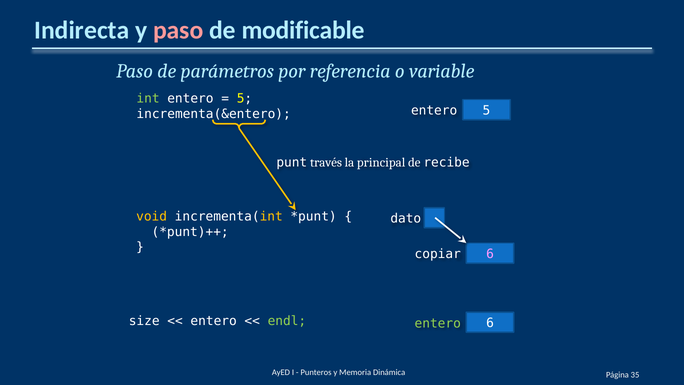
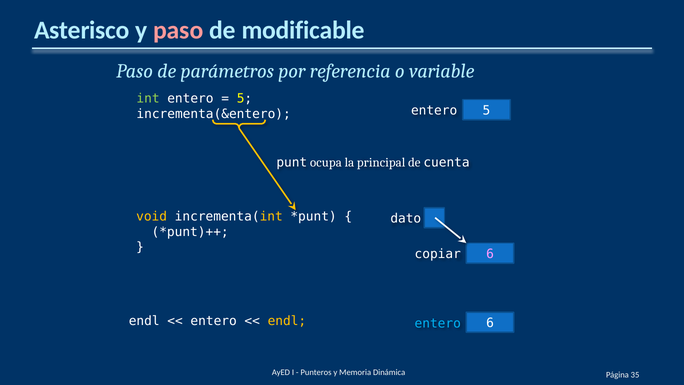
Indirecta: Indirecta -> Asterisco
través: través -> ocupa
recibe: recibe -> cuenta
size at (144, 321): size -> endl
endl at (287, 321) colour: light green -> yellow
entero at (438, 323) colour: light green -> light blue
